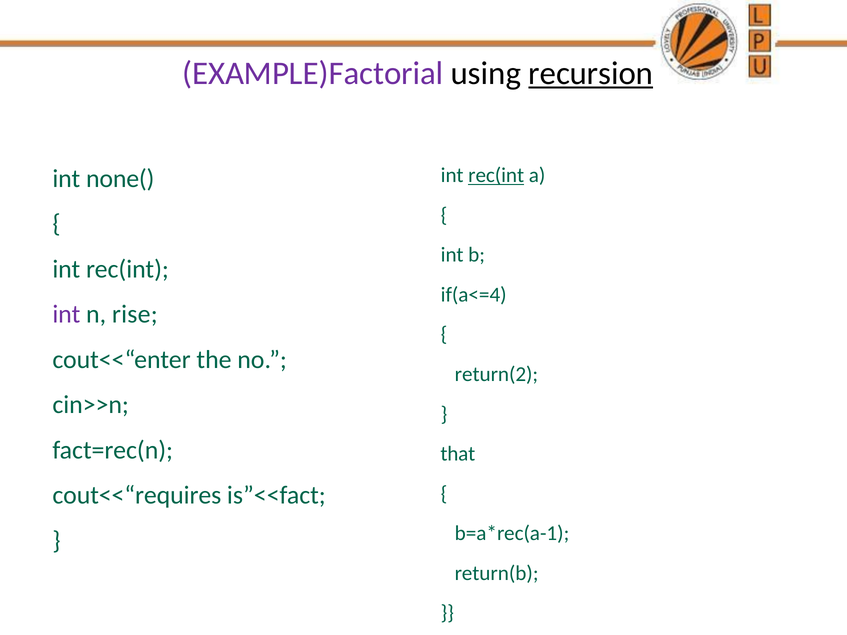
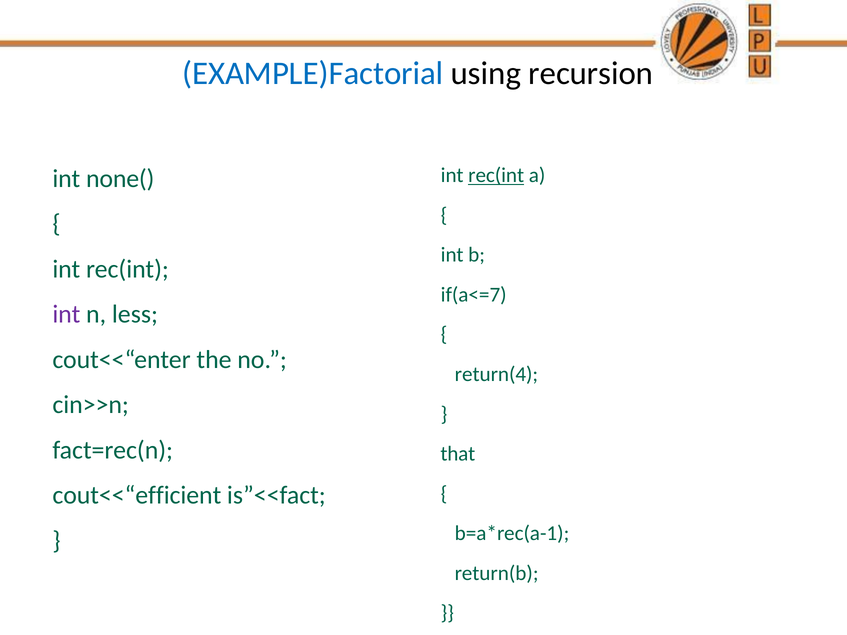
EXAMPLE)Factorial colour: purple -> blue
recursion underline: present -> none
if(a<=4: if(a<=4 -> if(a<=7
rise: rise -> less
return(2: return(2 -> return(4
cout<<“requires: cout<<“requires -> cout<<“efficient
